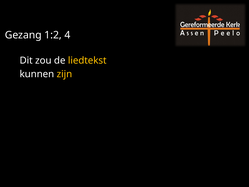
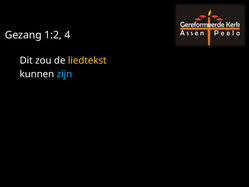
zijn colour: yellow -> light blue
